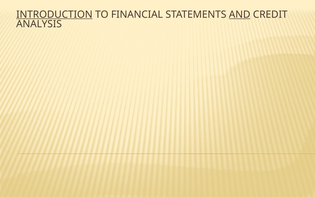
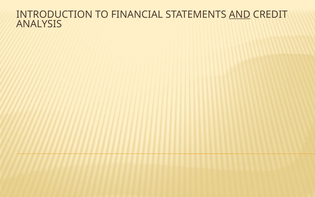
INTRODUCTION underline: present -> none
